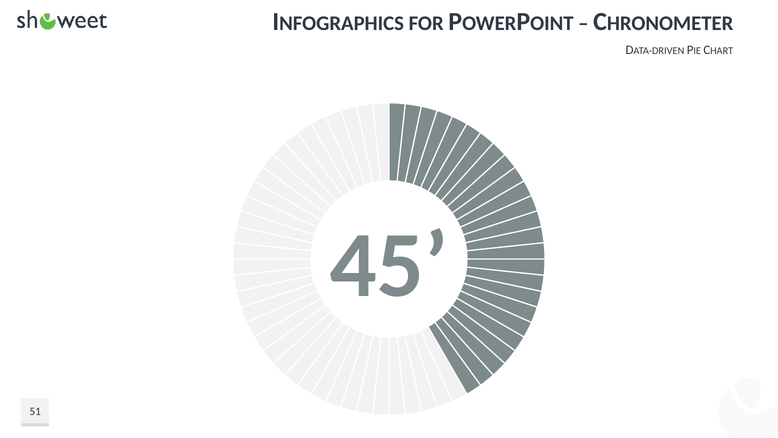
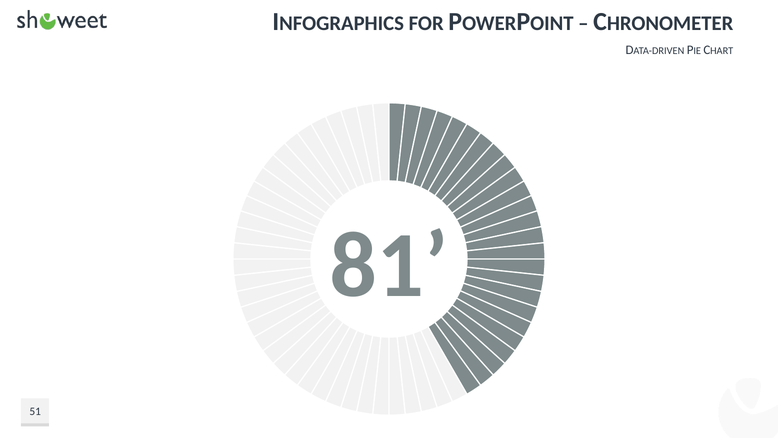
45: 45 -> 81
